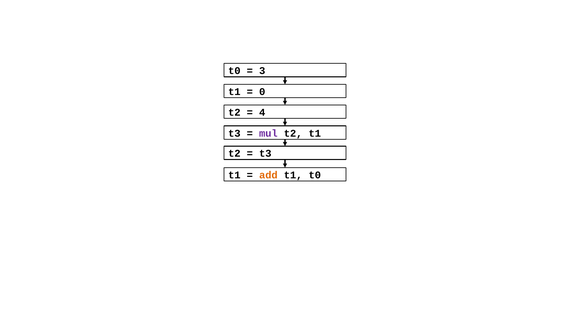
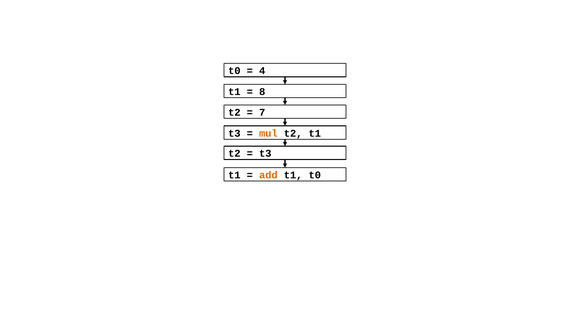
3: 3 -> 4
0: 0 -> 8
4: 4 -> 7
mul colour: purple -> orange
